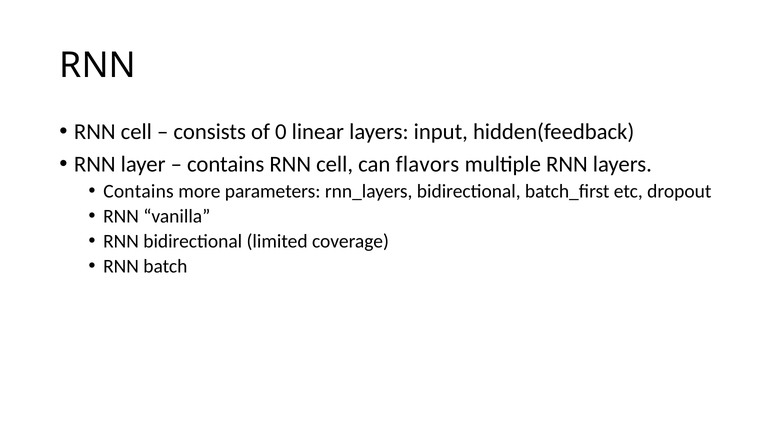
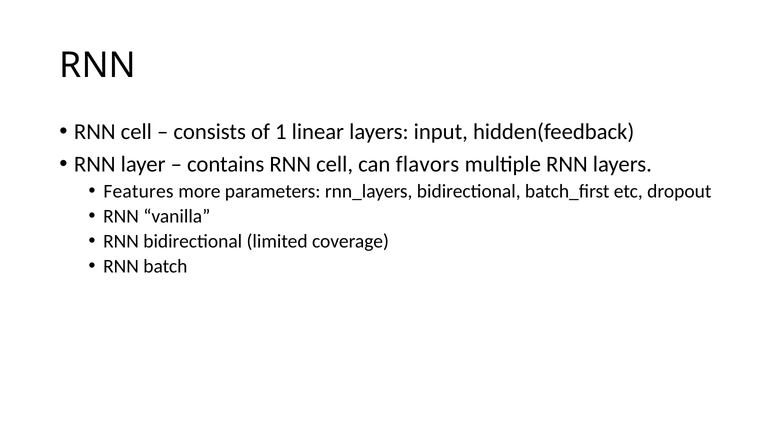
0: 0 -> 1
Contains at (138, 191): Contains -> Features
